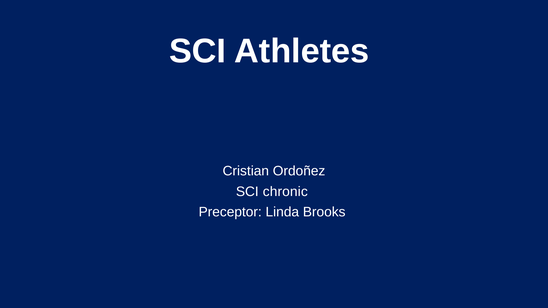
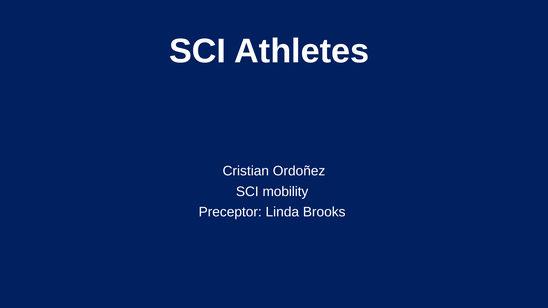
chronic: chronic -> mobility
